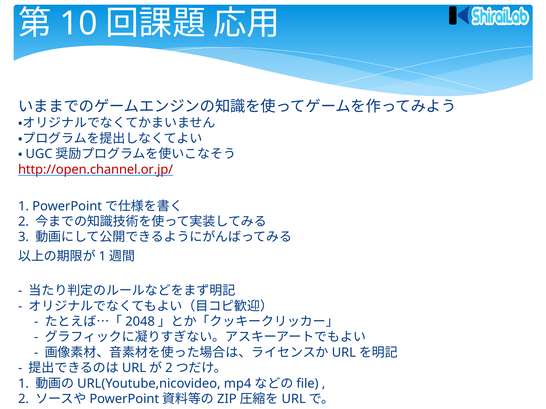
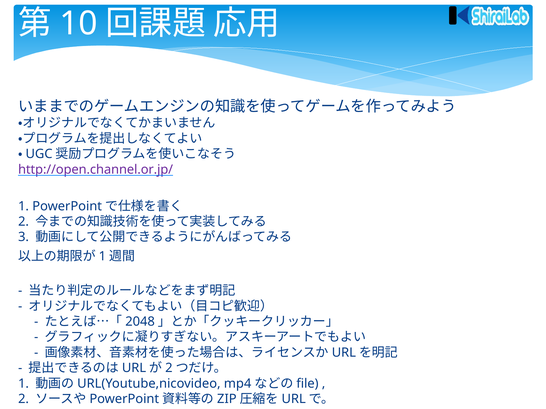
http://open.channel.or.jp/ colour: red -> purple
